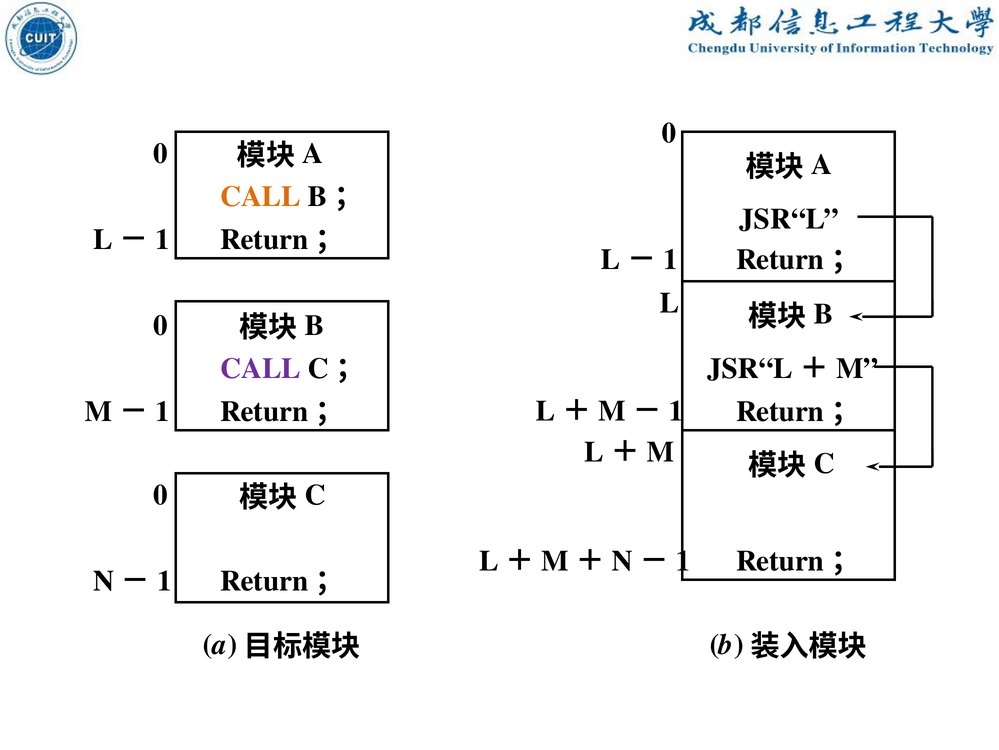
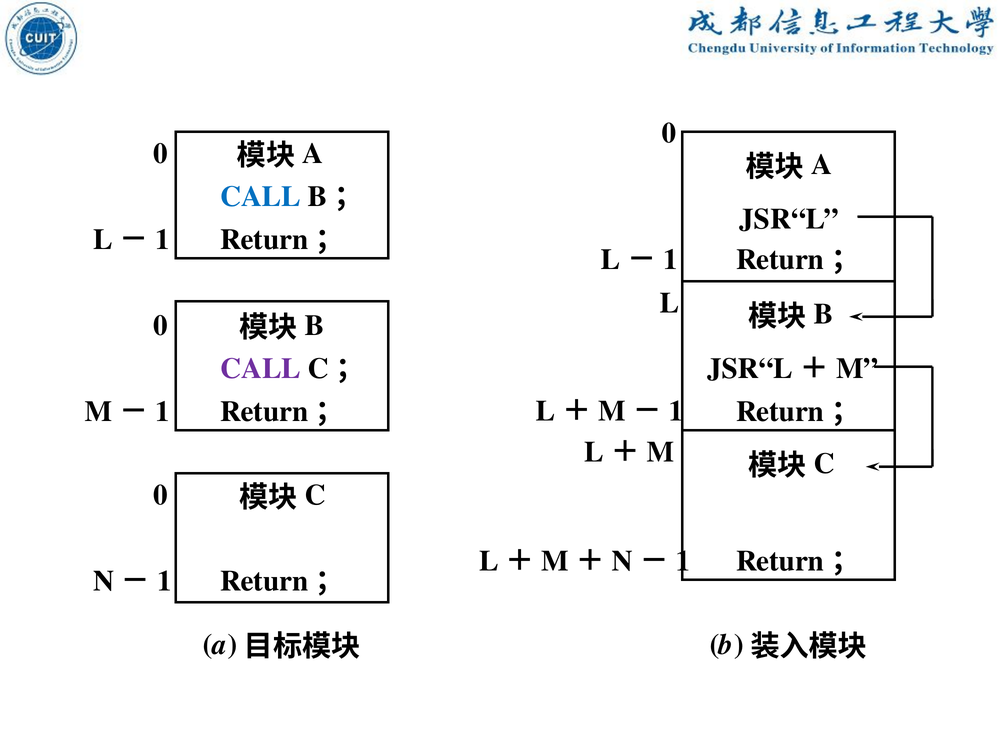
CALL at (260, 196) colour: orange -> blue
